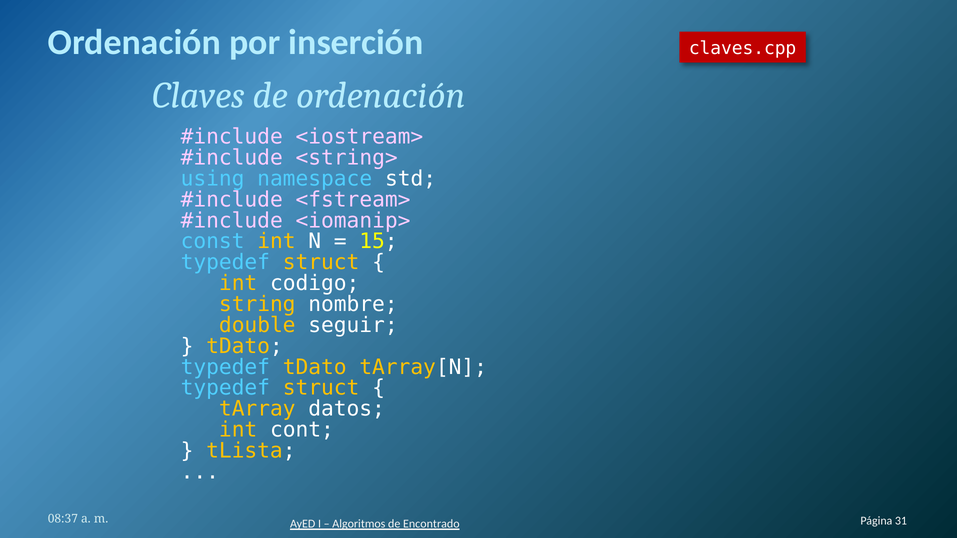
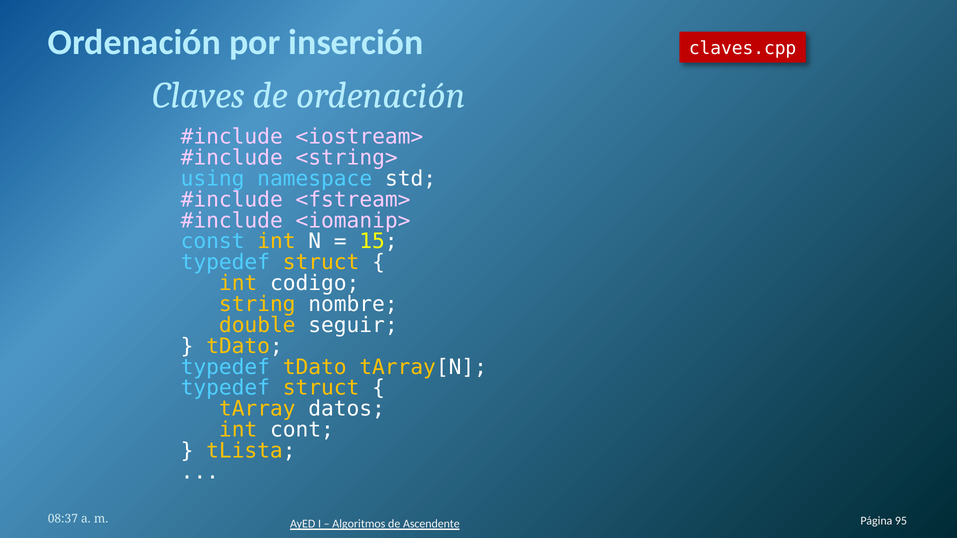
Encontrado: Encontrado -> Ascendente
31: 31 -> 95
